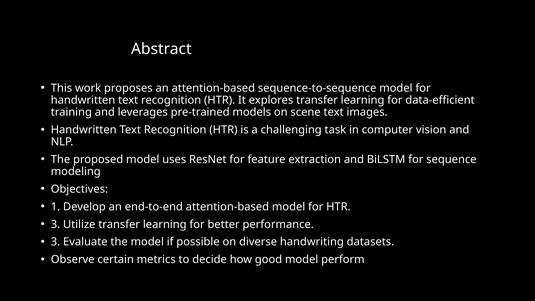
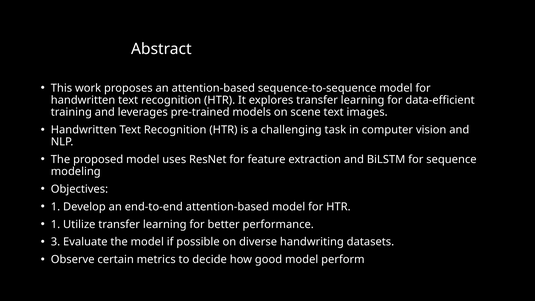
3 at (55, 224): 3 -> 1
